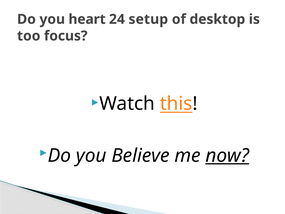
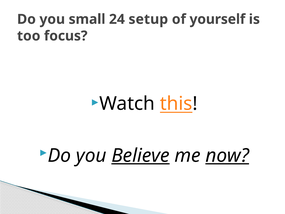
heart: heart -> small
desktop: desktop -> yourself
Believe underline: none -> present
